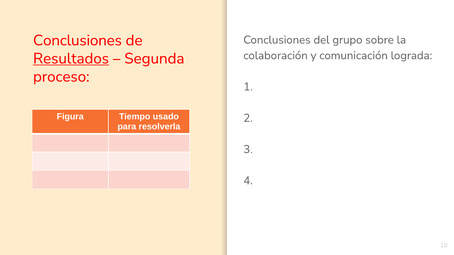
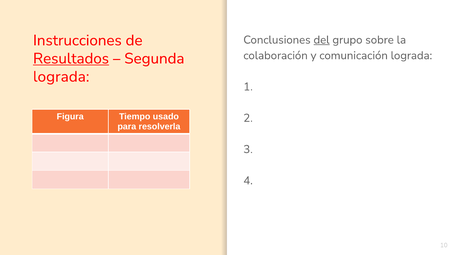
Conclusiones at (77, 40): Conclusiones -> Instrucciones
del underline: none -> present
proceso at (61, 77): proceso -> lograda
